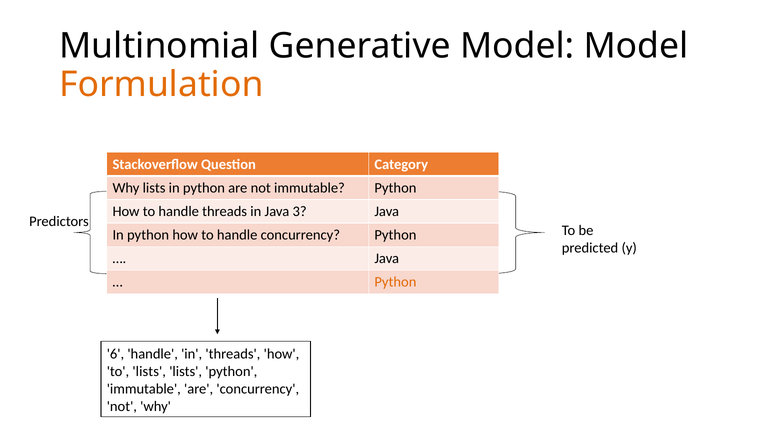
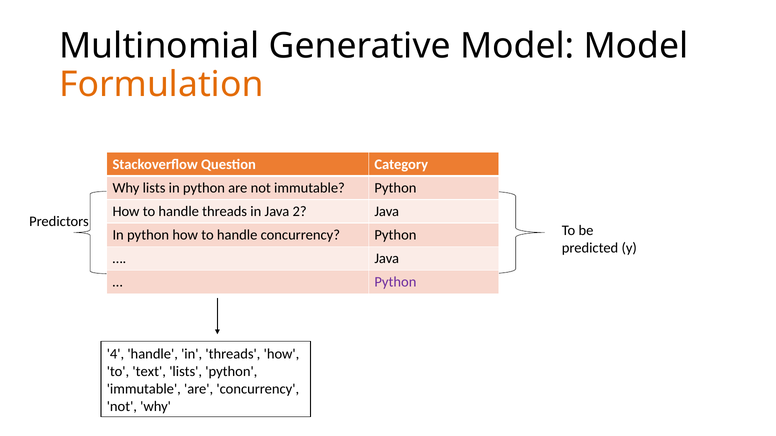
3: 3 -> 2
Python at (395, 282) colour: orange -> purple
6: 6 -> 4
to lists: lists -> text
